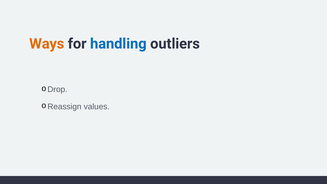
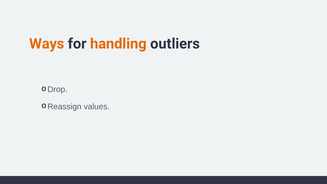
handling colour: blue -> orange
